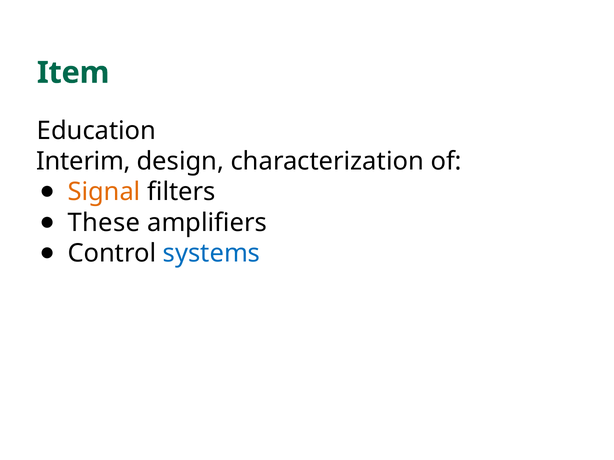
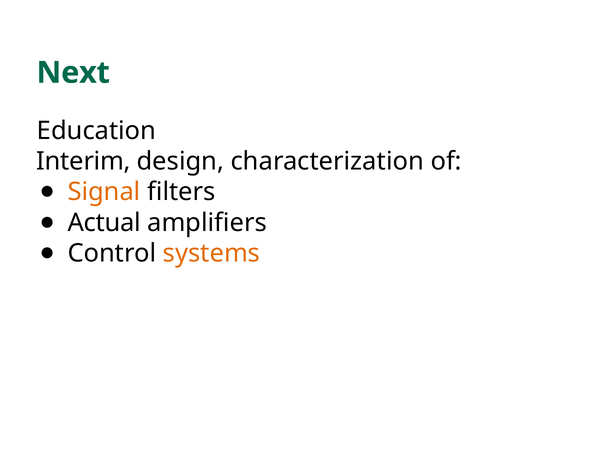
Item: Item -> Next
These: These -> Actual
systems colour: blue -> orange
